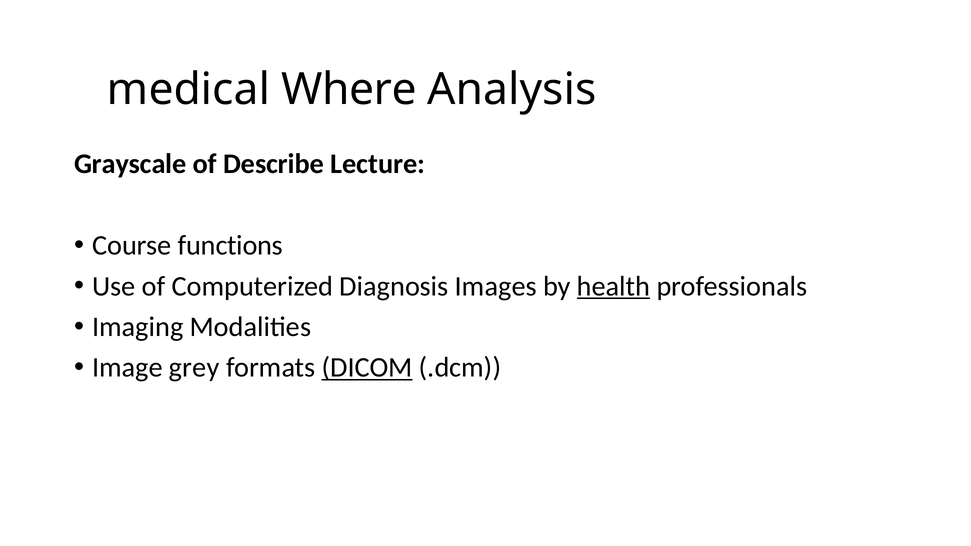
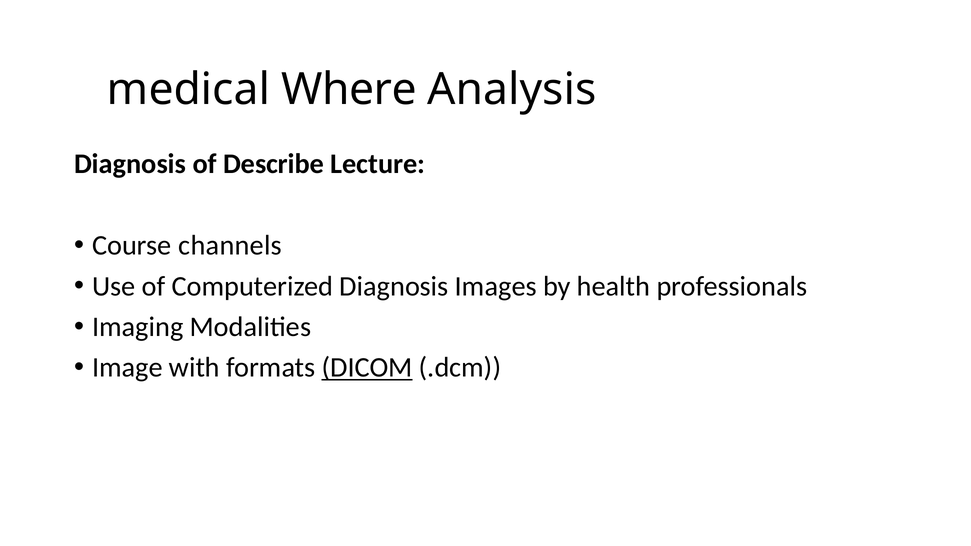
Grayscale at (130, 164): Grayscale -> Diagnosis
functions: functions -> channels
health underline: present -> none
grey: grey -> with
